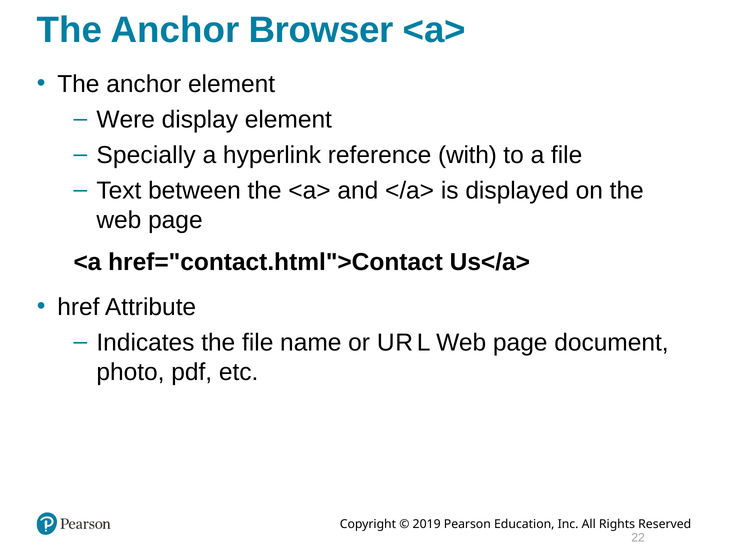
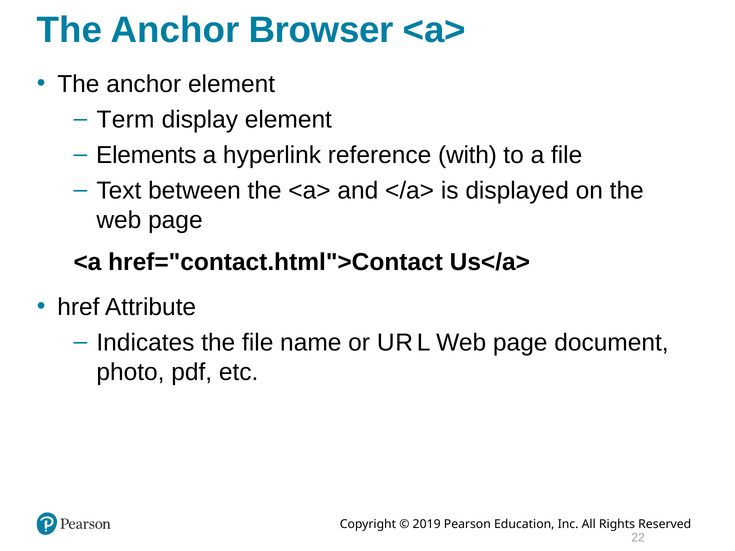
Were: Were -> Term
Specially: Specially -> Elements
